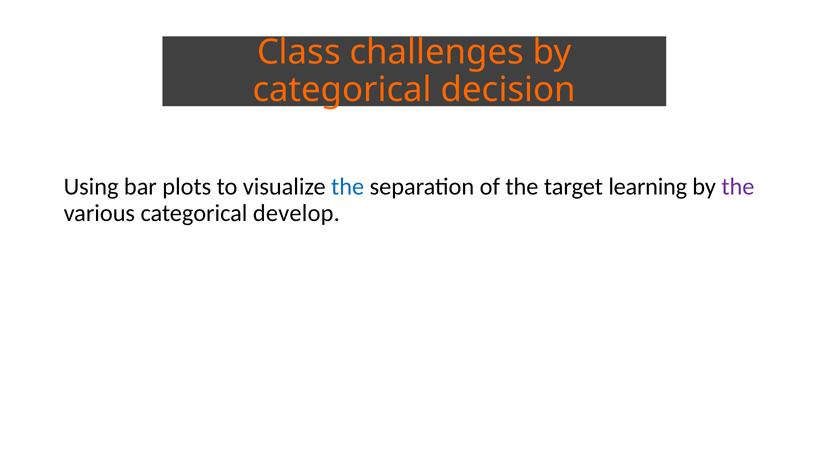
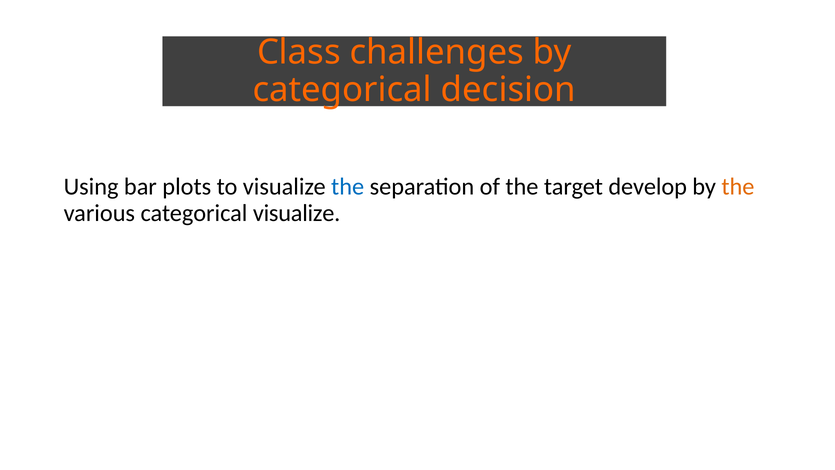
learning: learning -> develop
the at (738, 187) colour: purple -> orange
categorical develop: develop -> visualize
